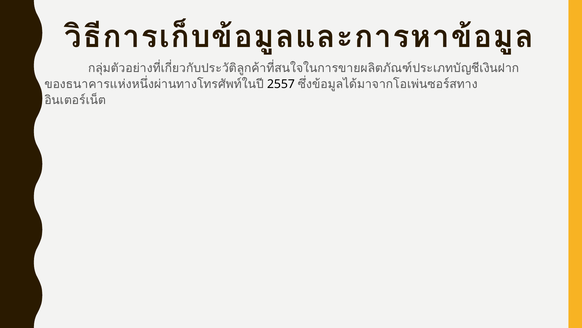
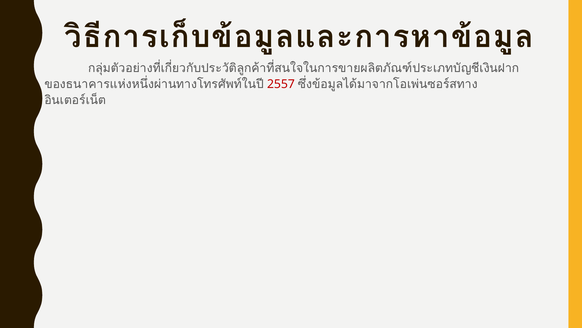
2557 colour: black -> red
